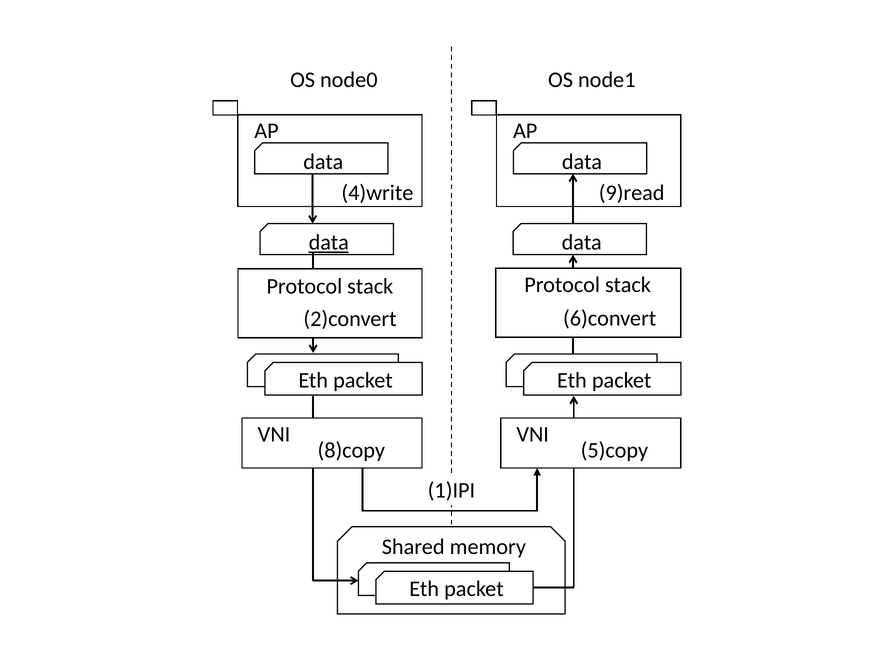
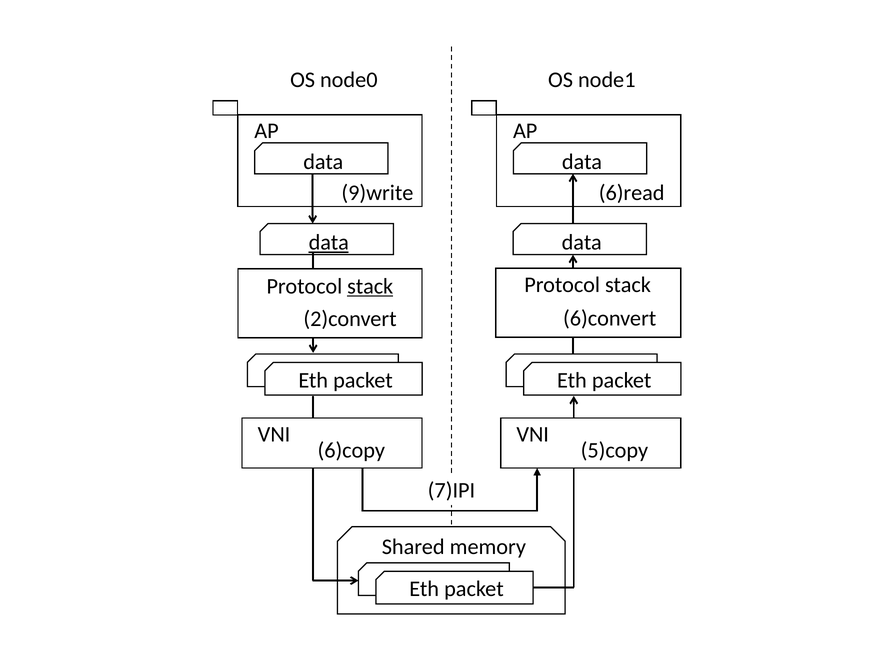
4)write: 4)write -> 9)write
9)read: 9)read -> 6)read
stack at (370, 286) underline: none -> present
8)copy: 8)copy -> 6)copy
1)IPI: 1)IPI -> 7)IPI
